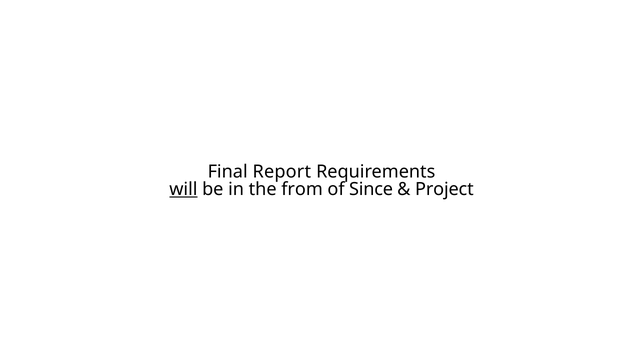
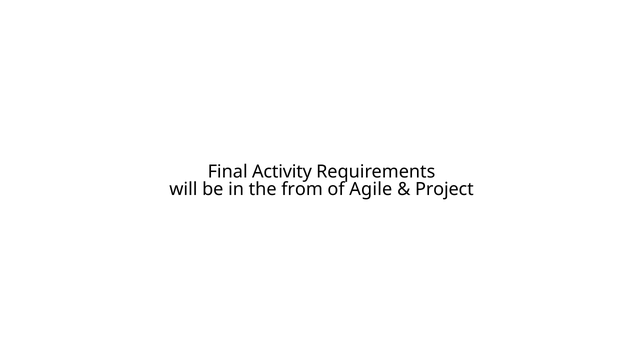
Report: Report -> Activity
will underline: present -> none
Since: Since -> Agile
